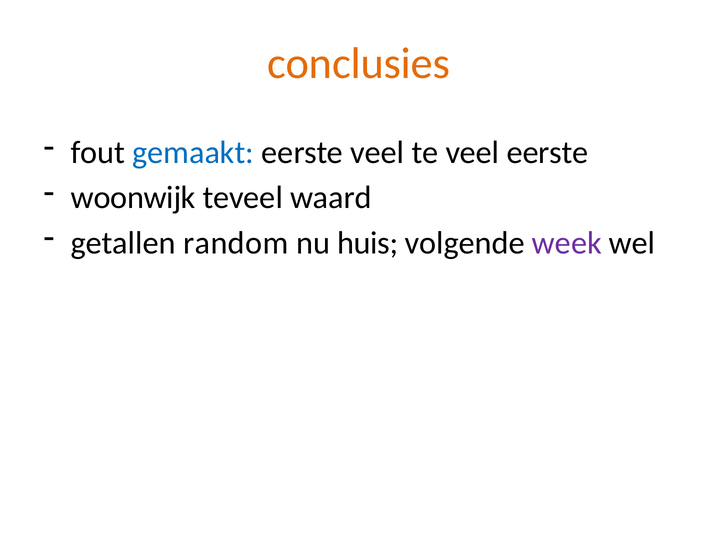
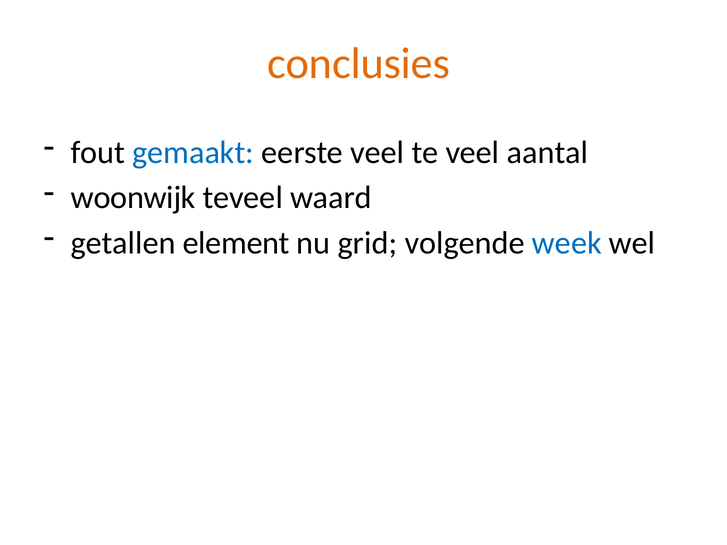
veel eerste: eerste -> aantal
random: random -> element
huis: huis -> grid
week colour: purple -> blue
